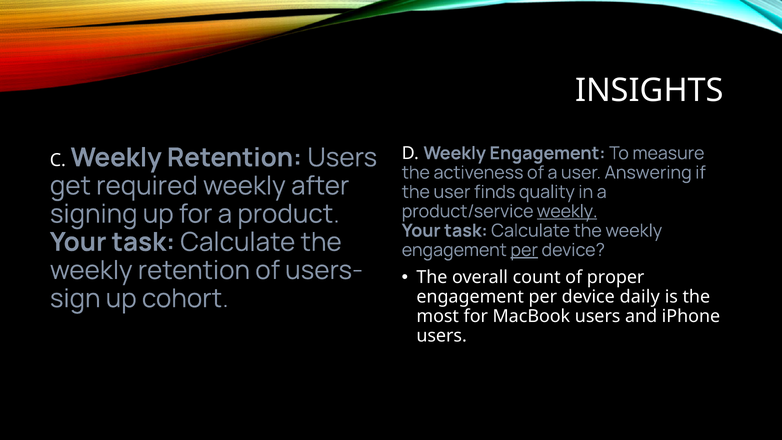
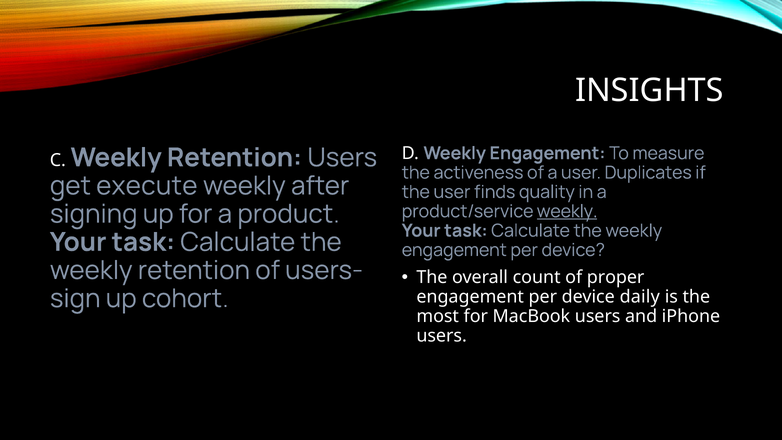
Answering: Answering -> Duplicates
required: required -> execute
per at (524, 250) underline: present -> none
